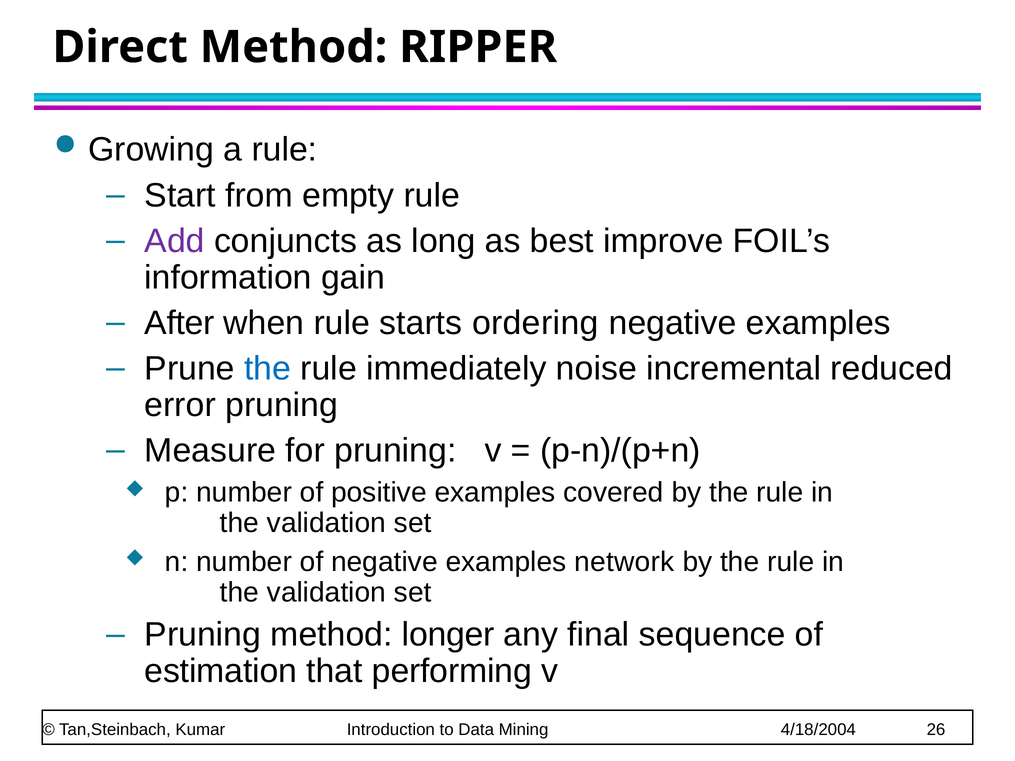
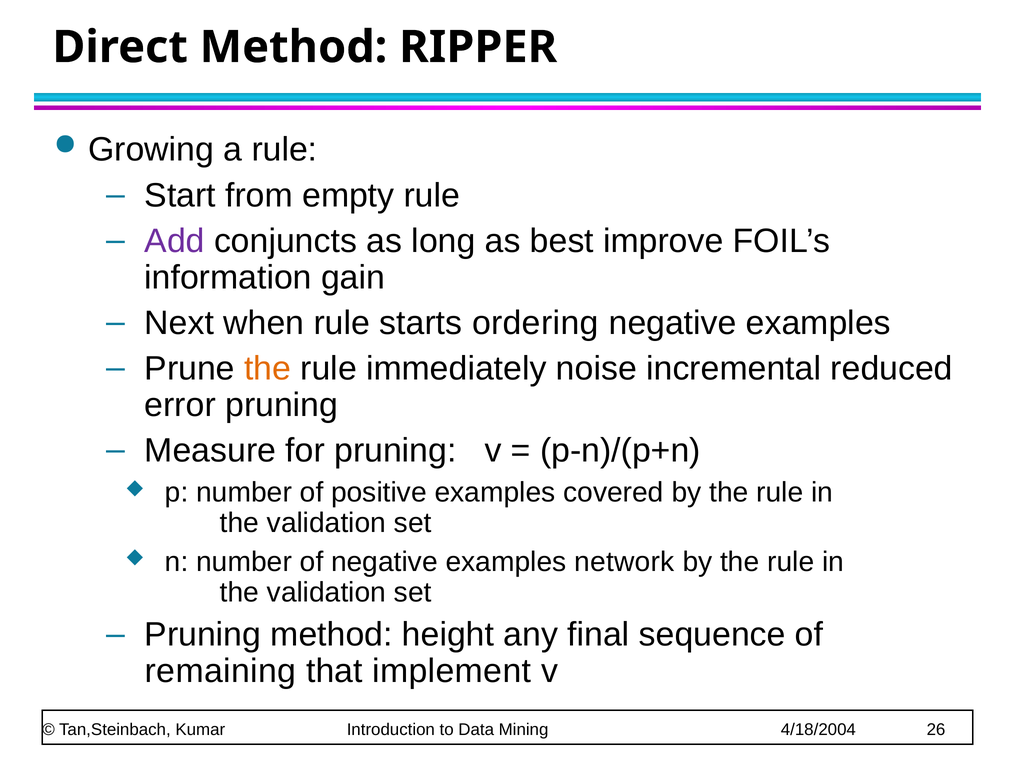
After: After -> Next
the at (268, 369) colour: blue -> orange
longer: longer -> height
estimation: estimation -> remaining
performing: performing -> implement
